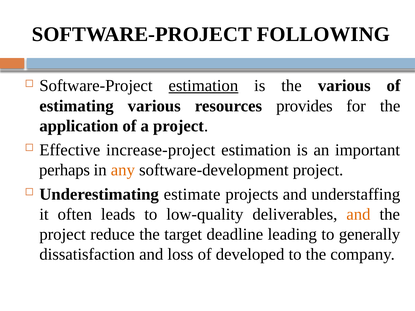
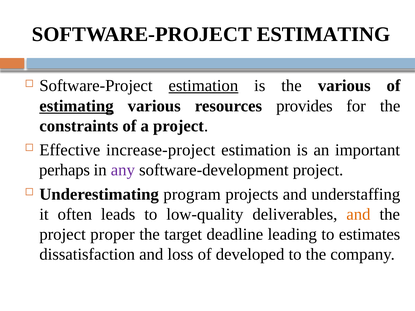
SOFTWARE-PROJECT FOLLOWING: FOLLOWING -> ESTIMATING
estimating at (76, 106) underline: none -> present
application: application -> constraints
any colour: orange -> purple
estimate: estimate -> program
reduce: reduce -> proper
generally: generally -> estimates
